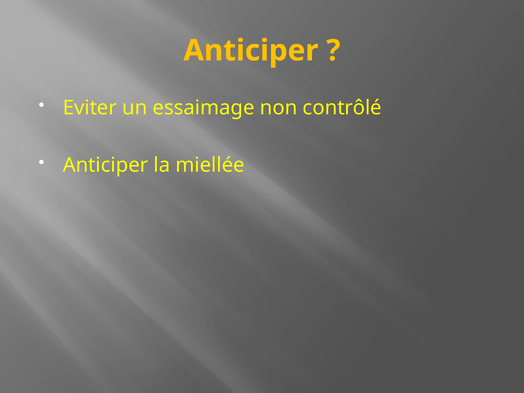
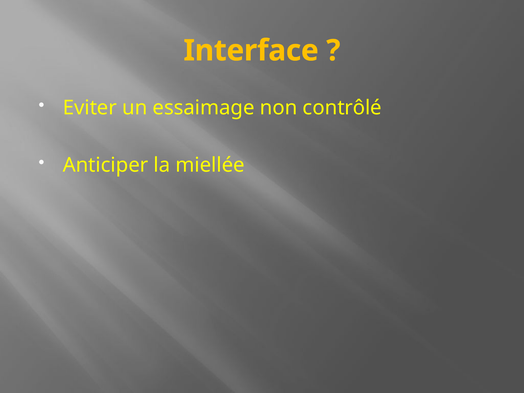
Anticiper at (251, 51): Anticiper -> Interface
